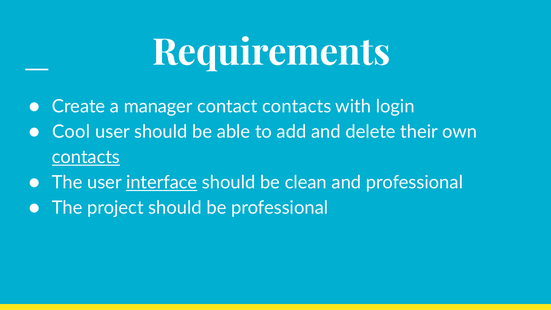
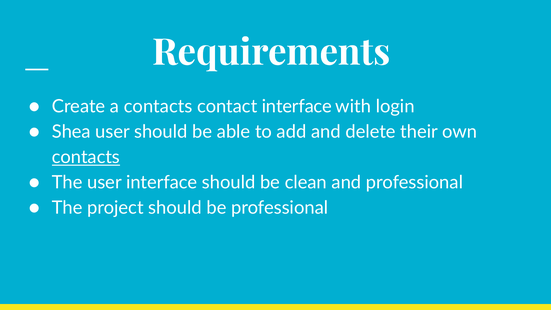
a manager: manager -> contacts
contact contacts: contacts -> interface
Cool: Cool -> Shea
interface at (162, 183) underline: present -> none
